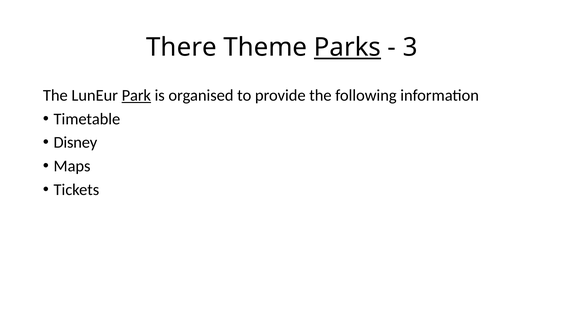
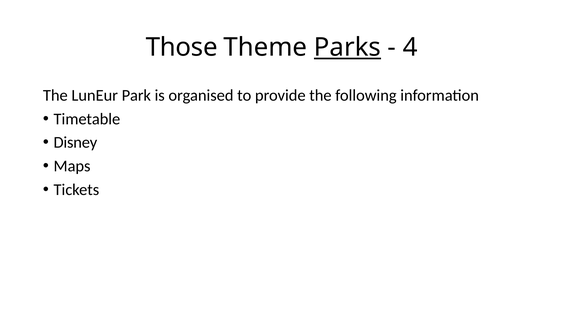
There: There -> Those
3: 3 -> 4
Park underline: present -> none
